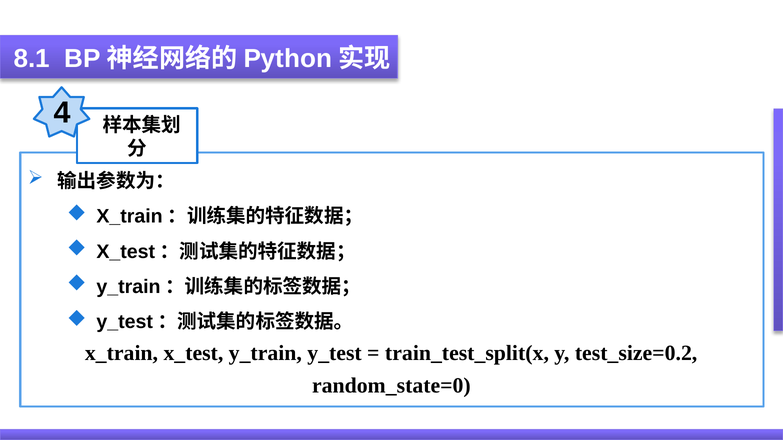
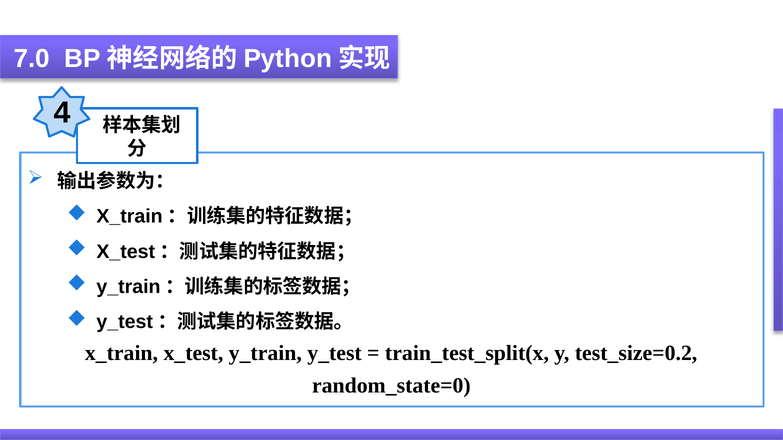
8.1: 8.1 -> 7.0
